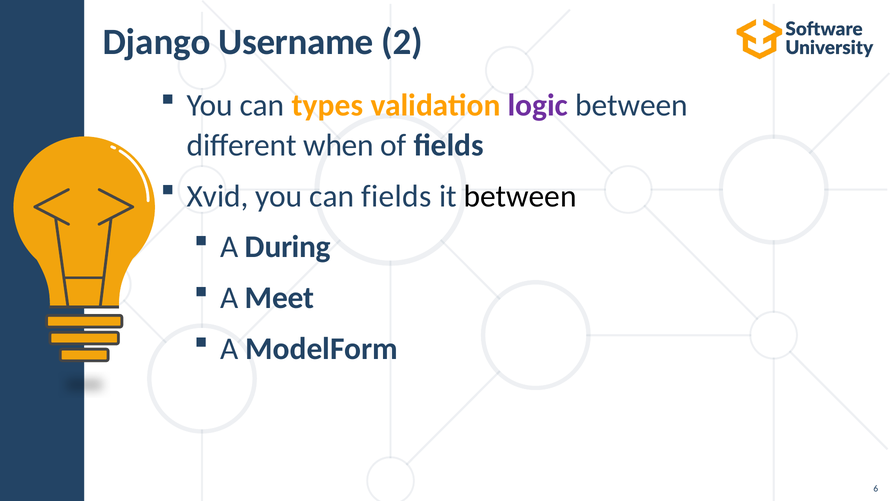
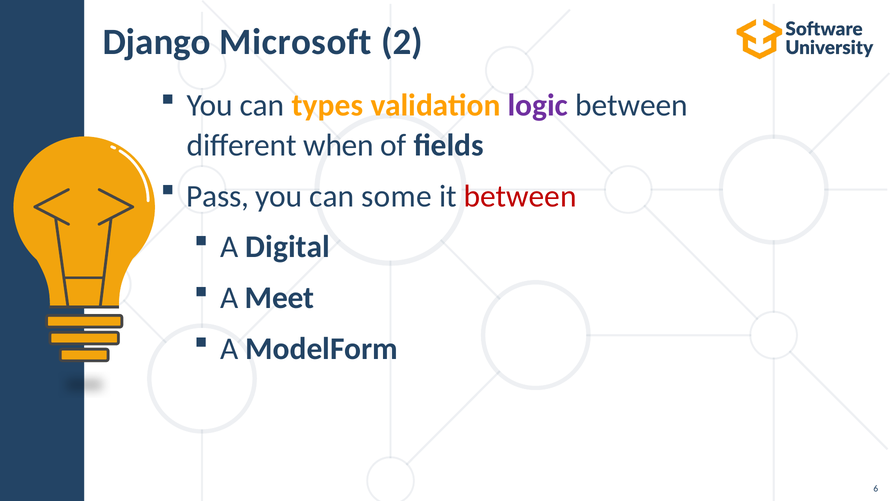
Username: Username -> Microsoft
Xvid: Xvid -> Pass
can fields: fields -> some
between at (520, 196) colour: black -> red
During: During -> Digital
